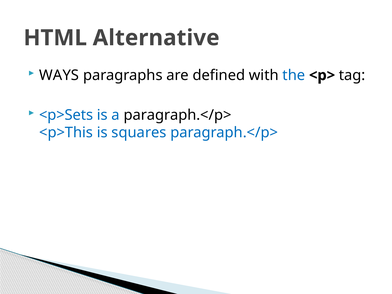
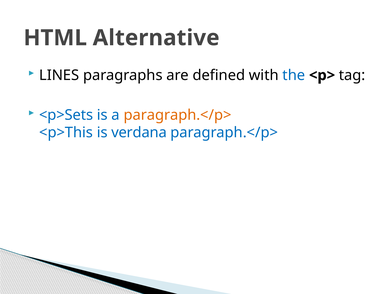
WAYS: WAYS -> LINES
paragraph.</p> at (177, 115) colour: black -> orange
squares: squares -> verdana
